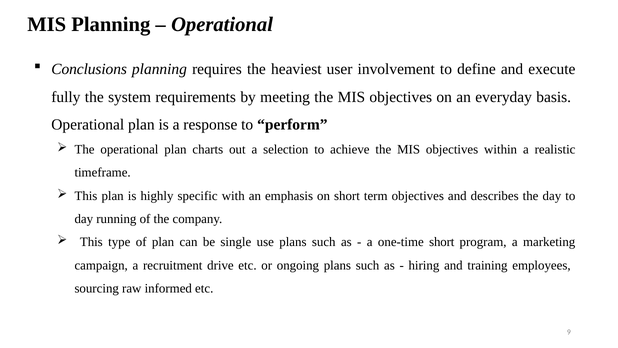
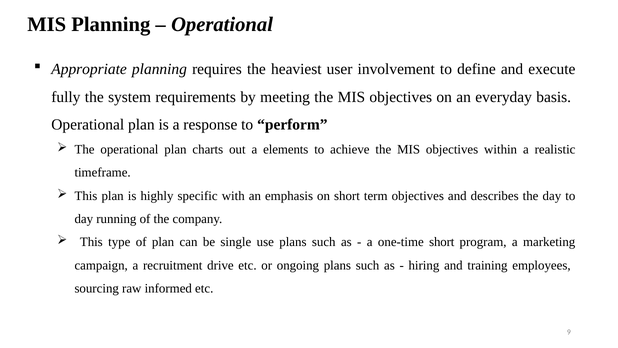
Conclusions: Conclusions -> Appropriate
selection: selection -> elements
